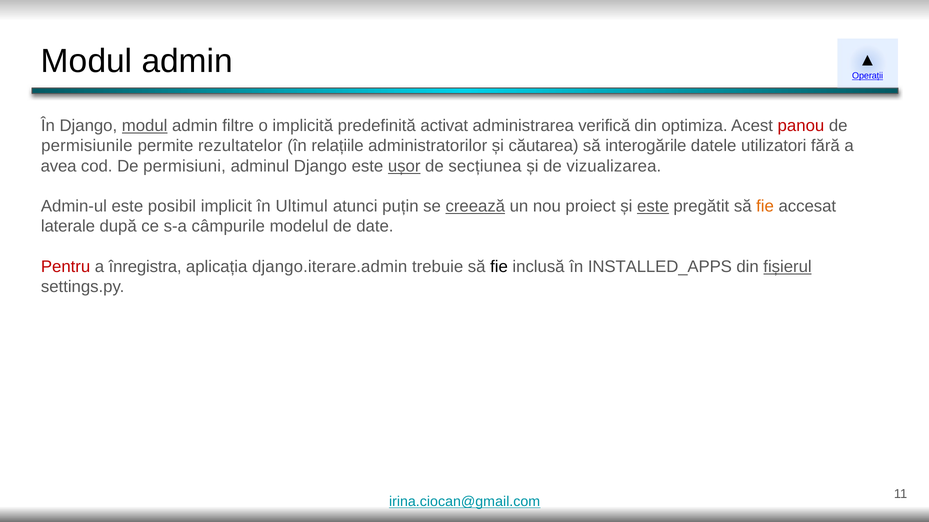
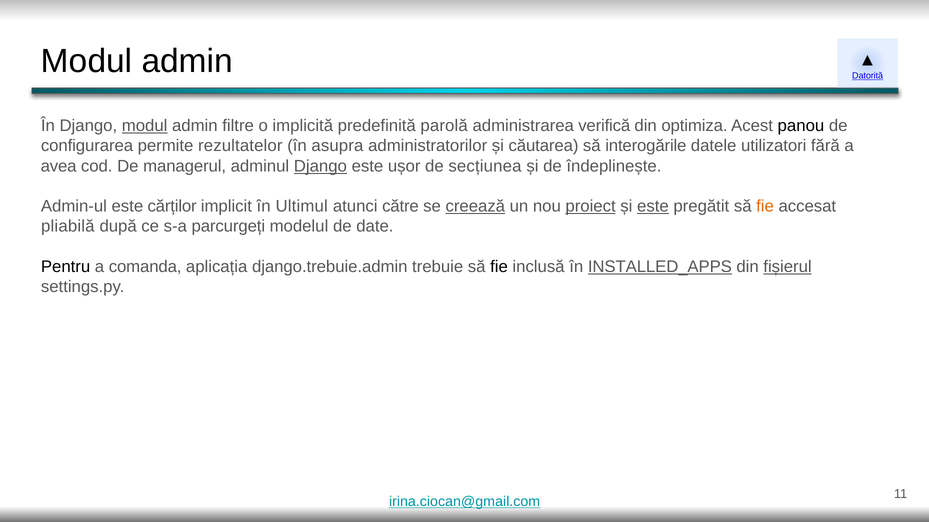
Operații: Operații -> Datorită
activat: activat -> parolă
panou colour: red -> black
permisiunile: permisiunile -> configurarea
relațiile: relațiile -> asupra
permisiuni: permisiuni -> managerul
Django at (320, 166) underline: none -> present
ușor underline: present -> none
vizualizarea: vizualizarea -> îndeplinește
posibil: posibil -> cărților
puțin: puțin -> către
proiect underline: none -> present
laterale: laterale -> pliabilă
câmpurile: câmpurile -> parcurgeți
Pentru colour: red -> black
înregistra: înregistra -> comanda
django.iterare.admin: django.iterare.admin -> django.trebuie.admin
INSTALLED_APPS underline: none -> present
